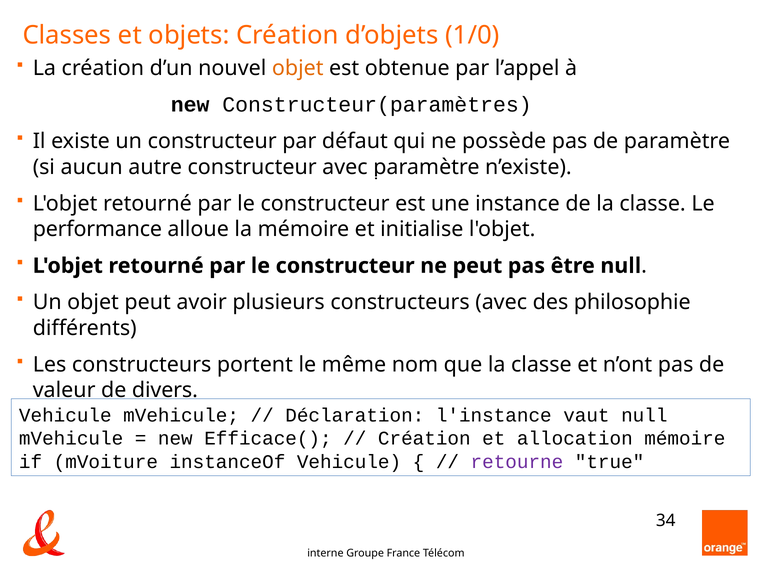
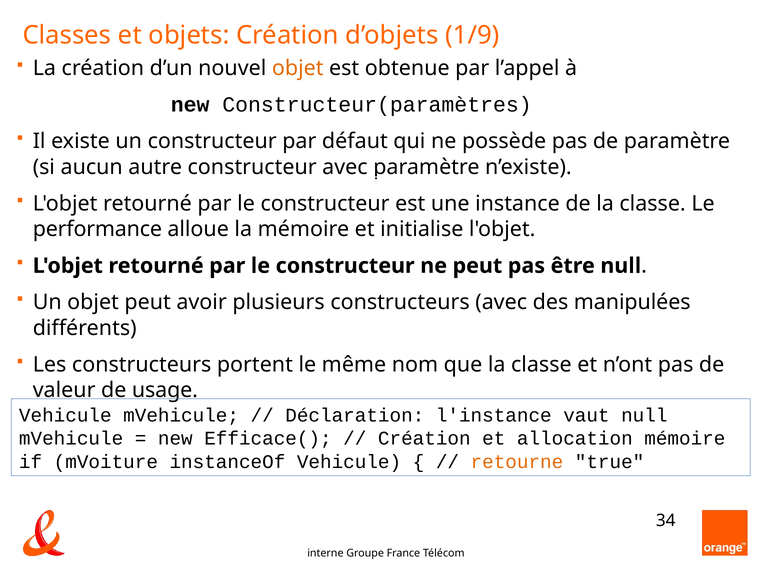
1/0: 1/0 -> 1/9
philosophie: philosophie -> manipulées
divers: divers -> usage
retourne colour: purple -> orange
